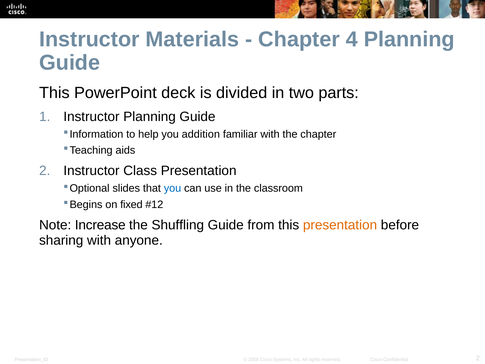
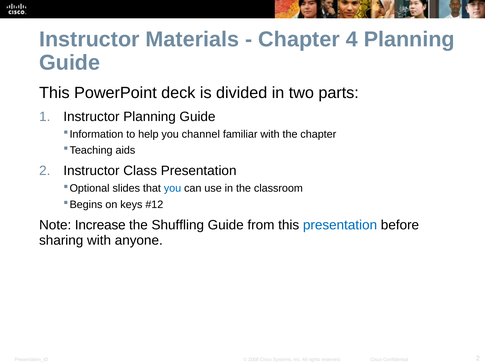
addition: addition -> channel
fixed: fixed -> keys
presentation at (340, 225) colour: orange -> blue
